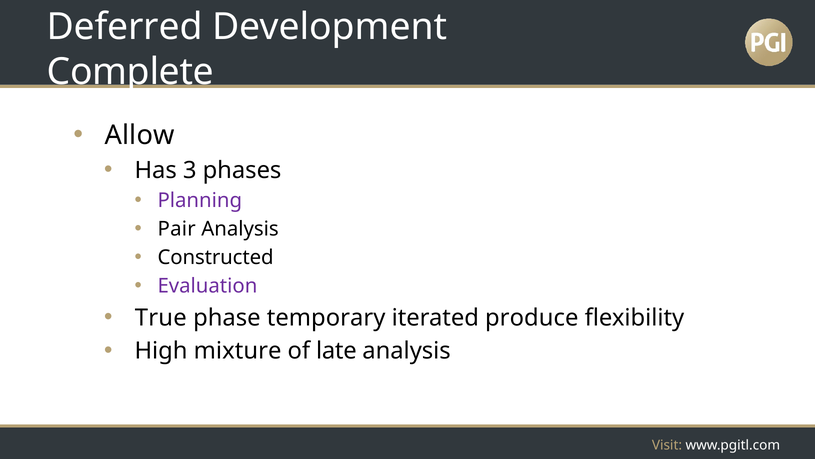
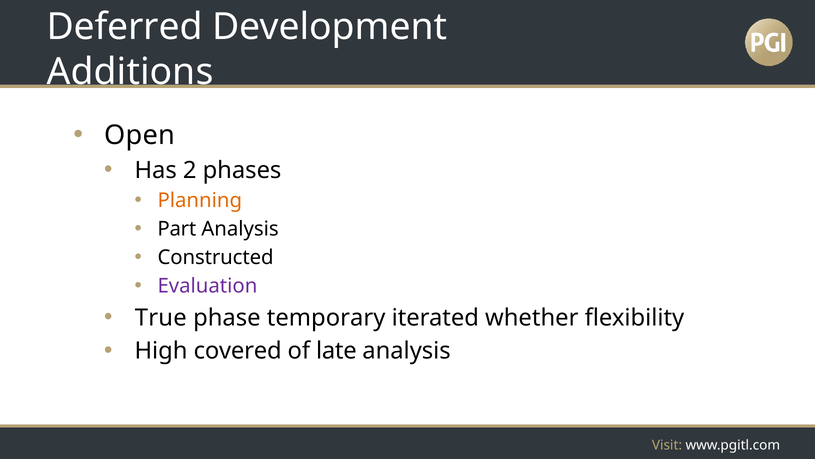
Complete: Complete -> Additions
Allow: Allow -> Open
3: 3 -> 2
Planning colour: purple -> orange
Pair: Pair -> Part
produce: produce -> whether
mixture: mixture -> covered
